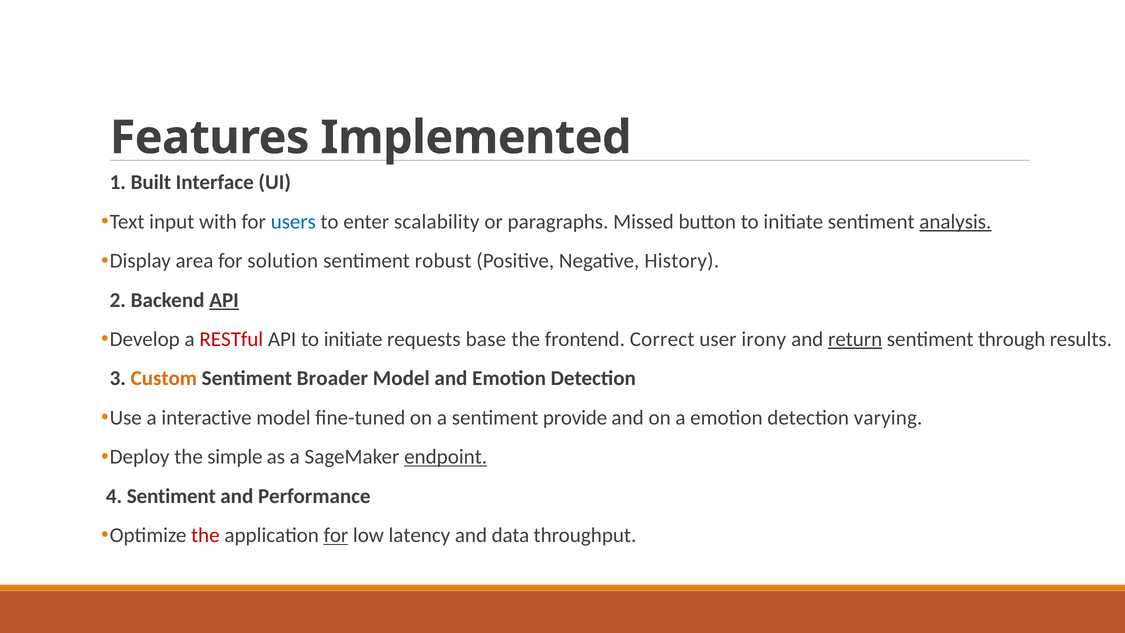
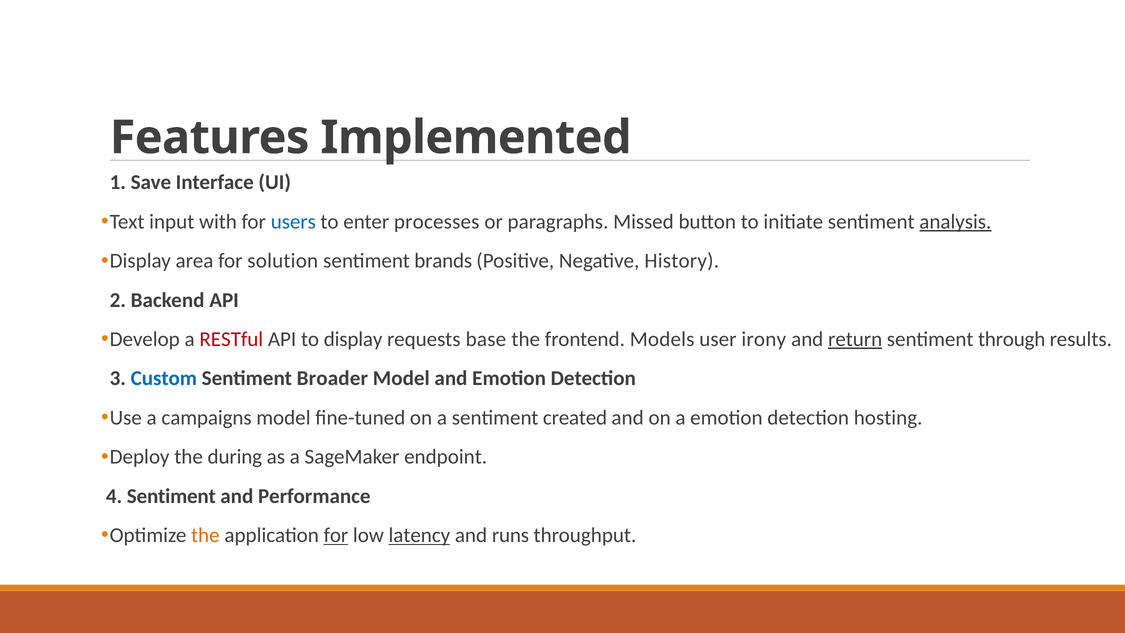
Built: Built -> Save
scalability: scalability -> processes
robust: robust -> brands
API at (224, 300) underline: present -> none
API to initiate: initiate -> display
Correct: Correct -> Models
Custom colour: orange -> blue
interactive: interactive -> campaigns
provide: provide -> created
varying: varying -> hosting
simple: simple -> during
endpoint underline: present -> none
the at (205, 535) colour: red -> orange
latency underline: none -> present
data: data -> runs
